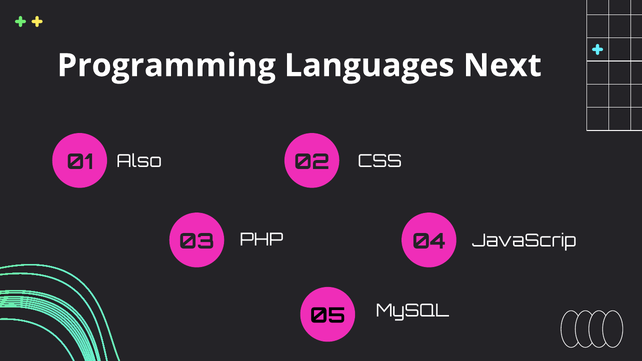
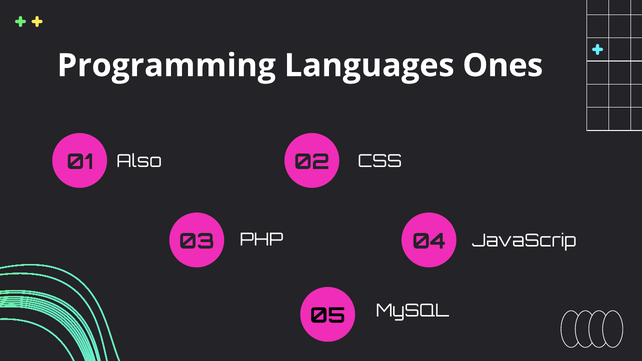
Next: Next -> Ones
